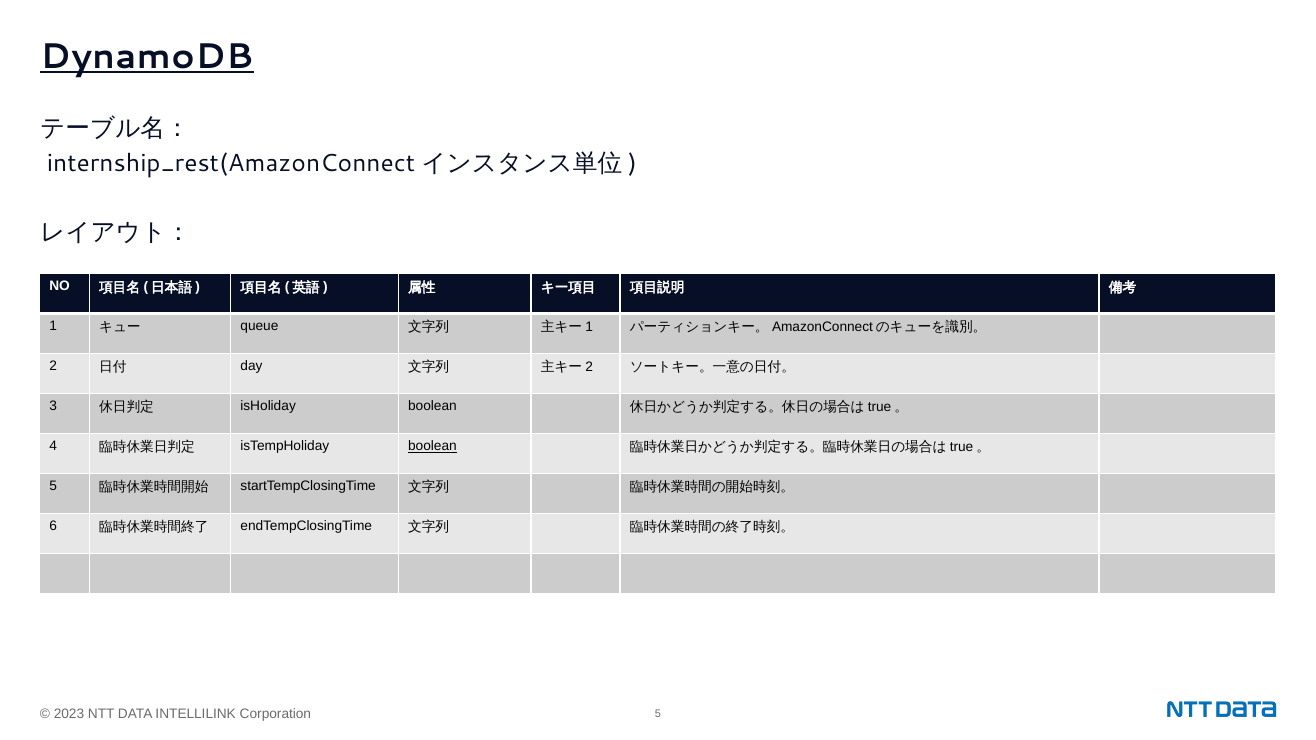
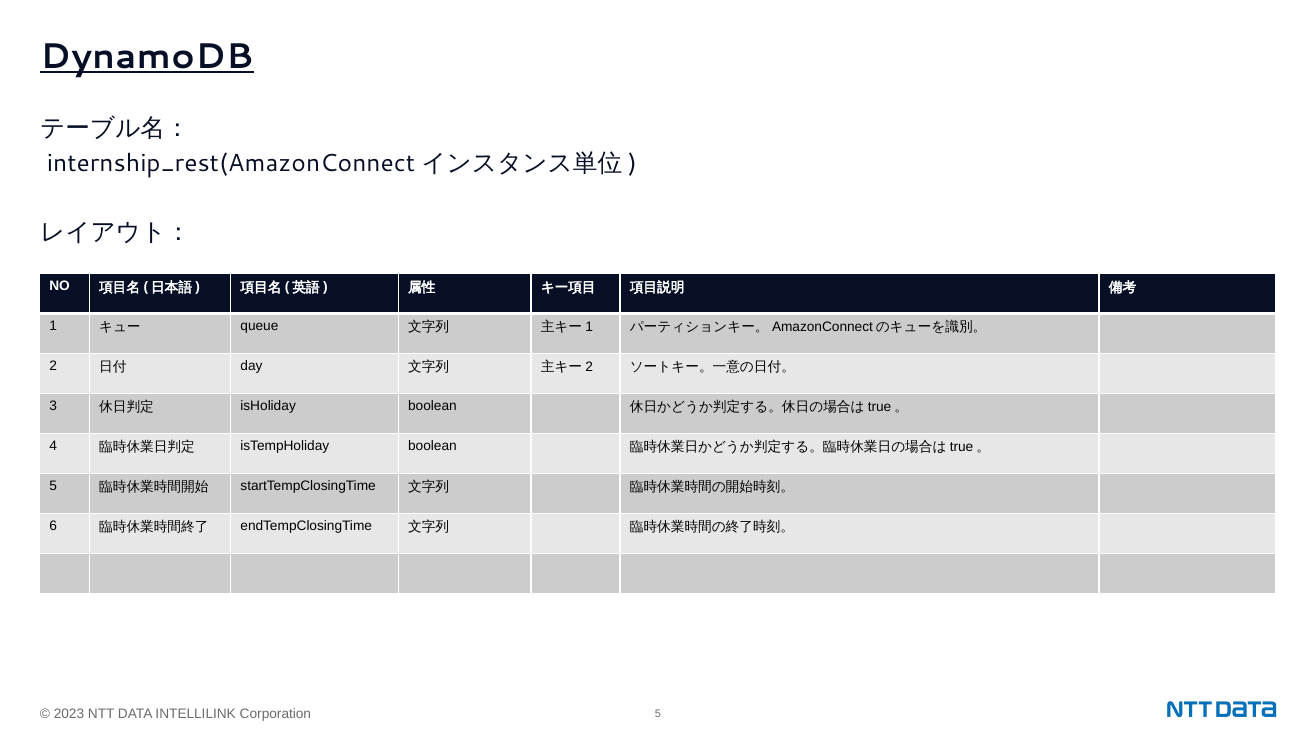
boolean at (432, 447) underline: present -> none
